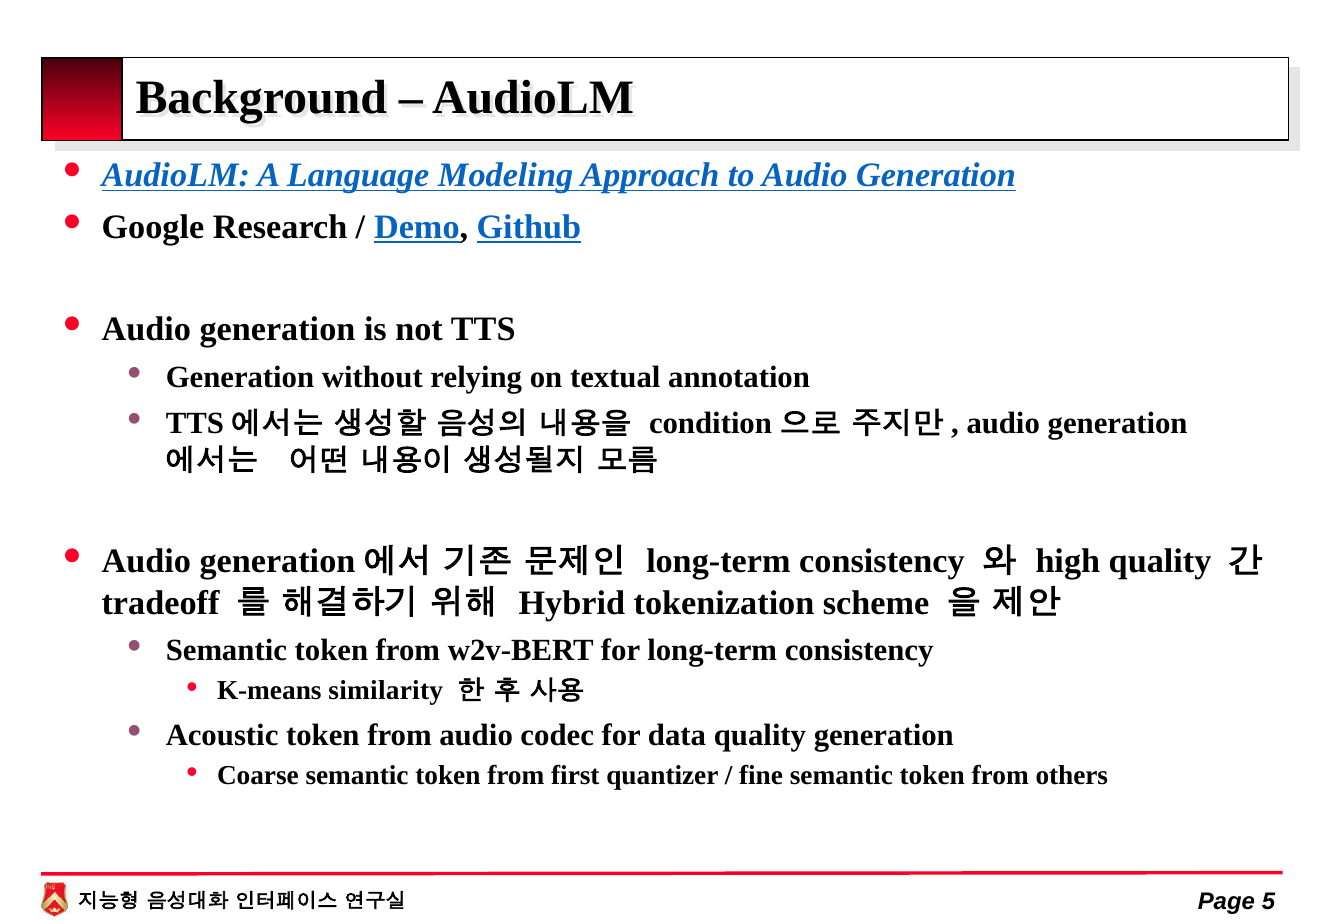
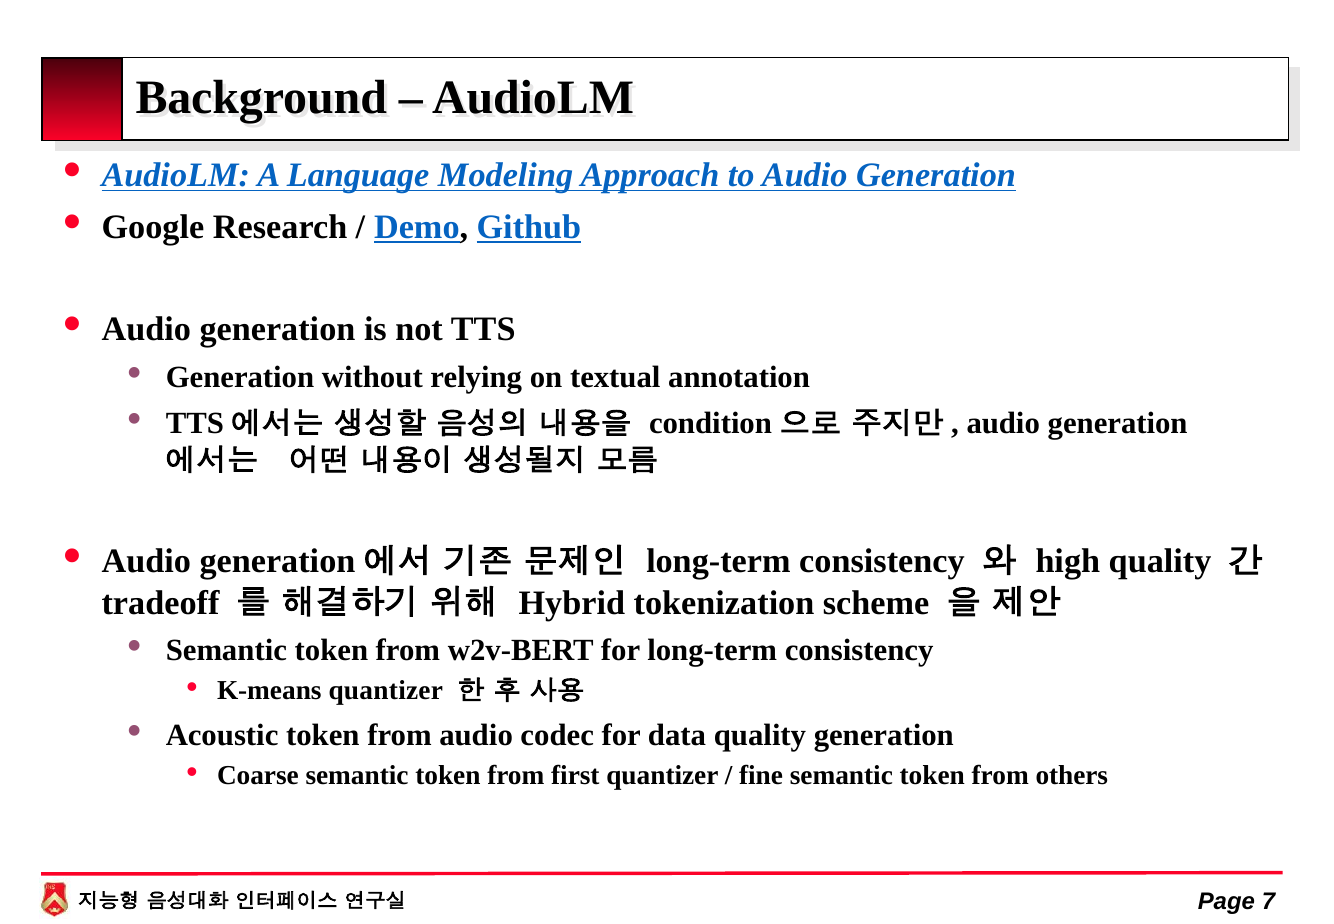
K-means similarity: similarity -> quantizer
5: 5 -> 7
